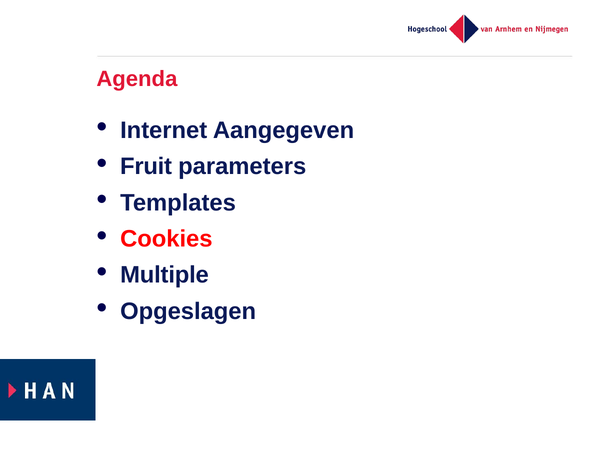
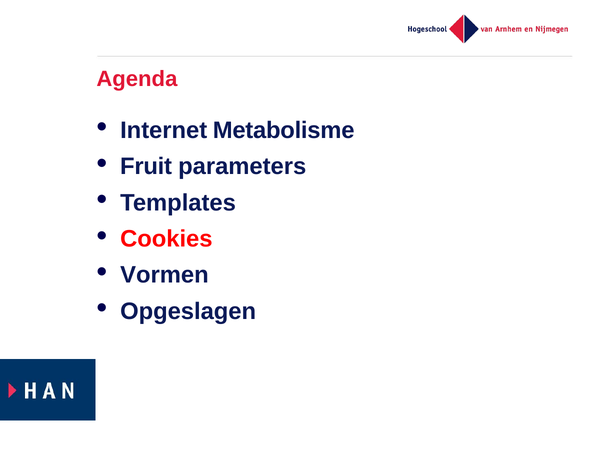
Aangegeven: Aangegeven -> Metabolisme
Multiple: Multiple -> Vormen
